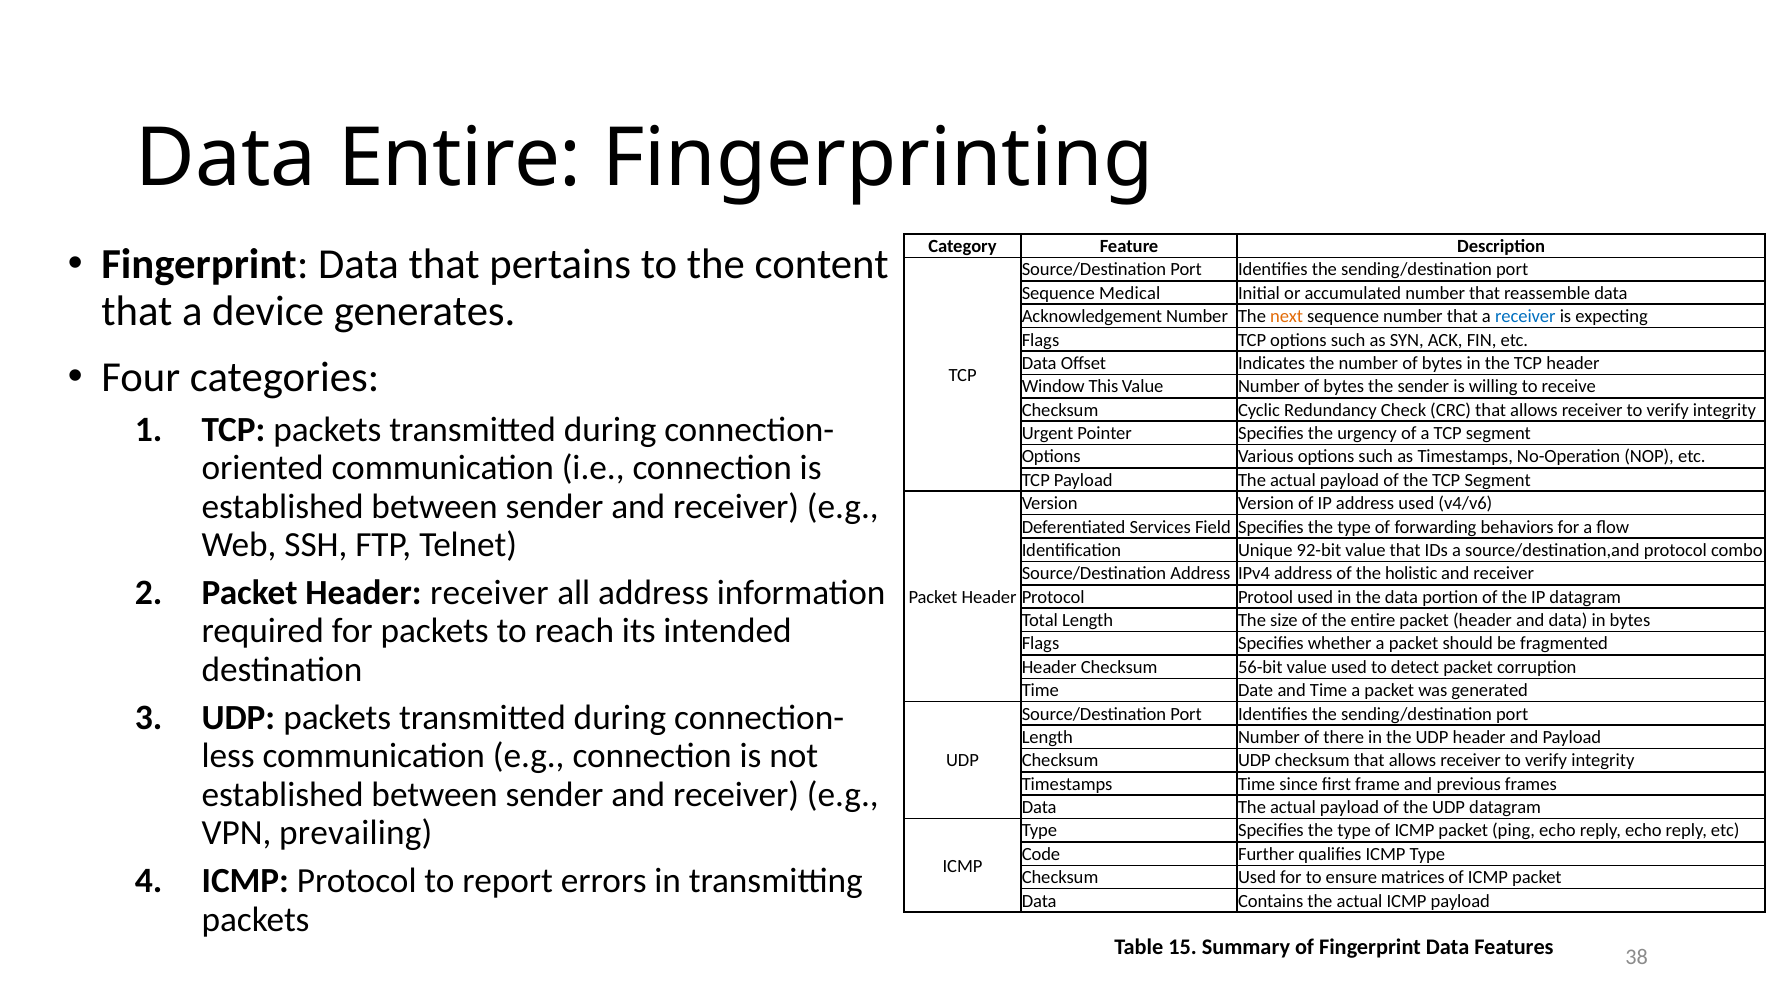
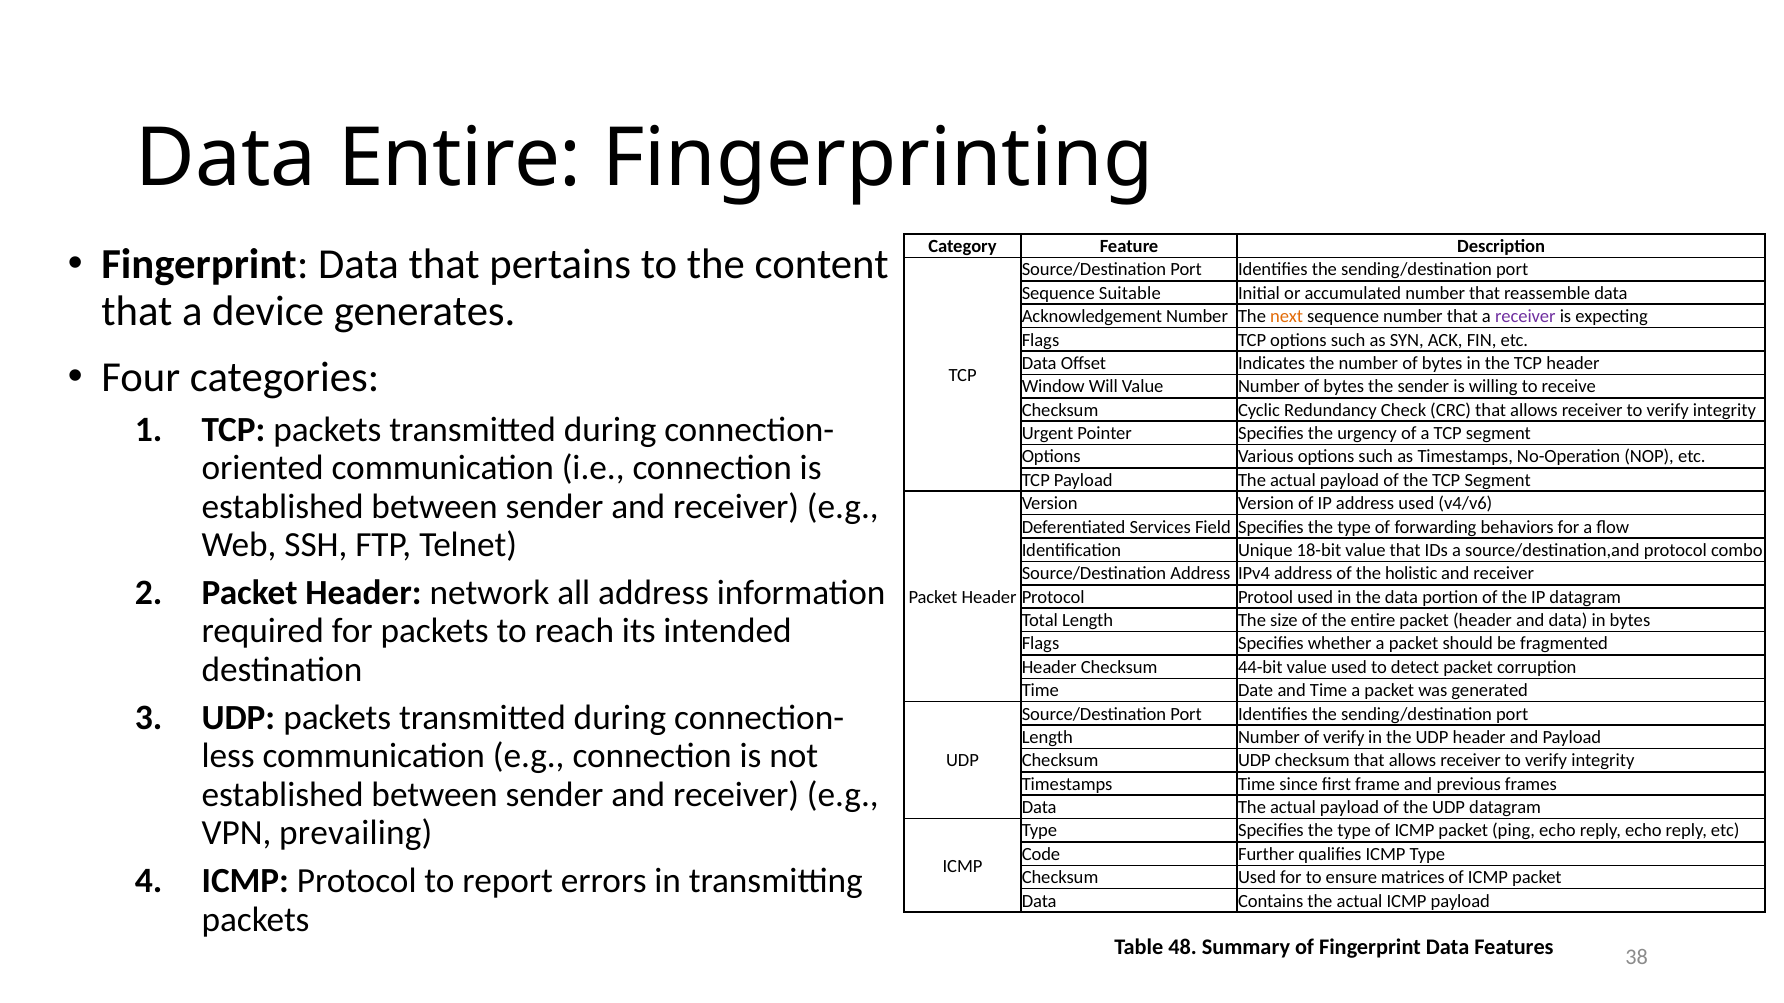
Medical: Medical -> Suitable
receiver at (1525, 317) colour: blue -> purple
This: This -> Will
92-bit: 92-bit -> 18-bit
Header receiver: receiver -> network
56-bit: 56-bit -> 44-bit
of there: there -> verify
15: 15 -> 48
